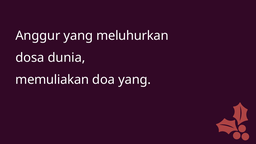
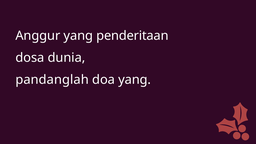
meluhurkan: meluhurkan -> penderitaan
memuliakan: memuliakan -> pandanglah
